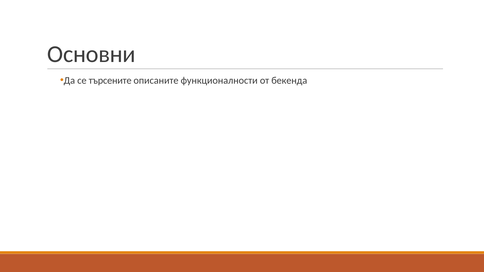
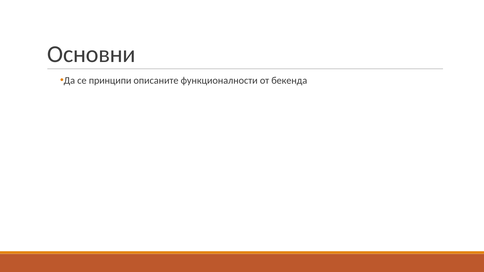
търсените: търсените -> принципи
